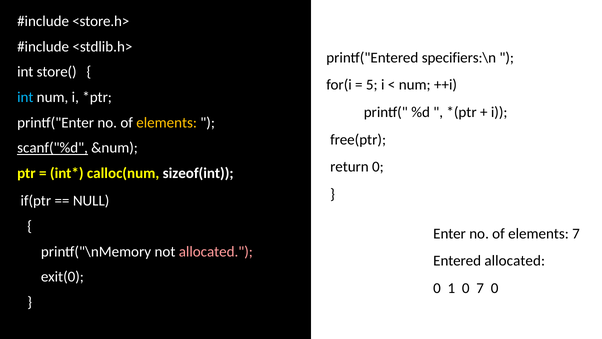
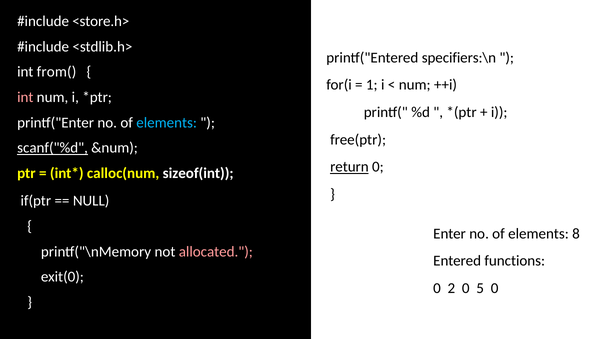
store(: store( -> from(
5: 5 -> 1
int at (25, 97) colour: light blue -> pink
elements at (167, 122) colour: yellow -> light blue
return underline: none -> present
elements 7: 7 -> 8
Entered allocated: allocated -> functions
1: 1 -> 2
0 7: 7 -> 5
